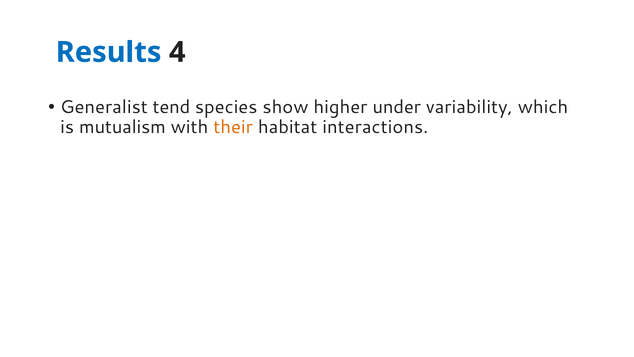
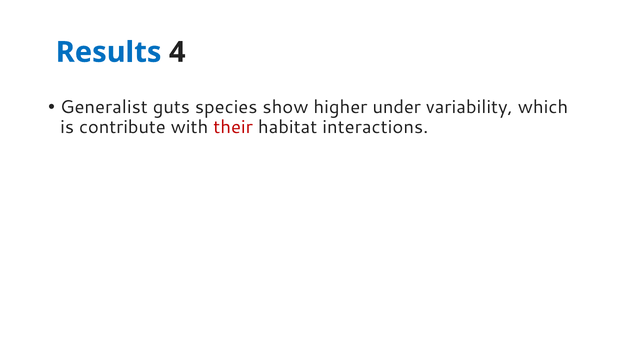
tend: tend -> guts
mutualism: mutualism -> contribute
their colour: orange -> red
